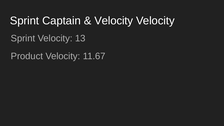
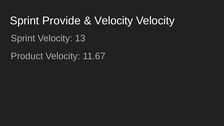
Captain: Captain -> Provide
